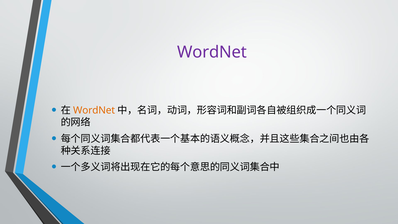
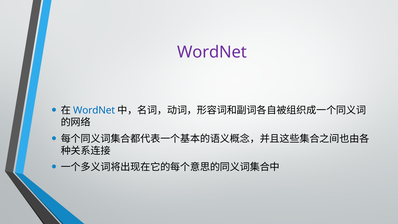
WordNet at (94, 110) colour: orange -> blue
